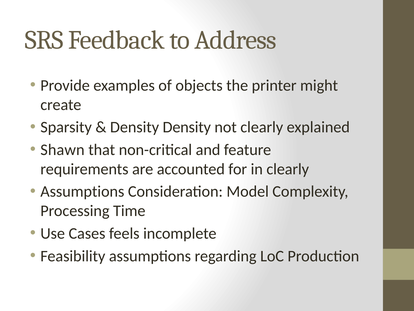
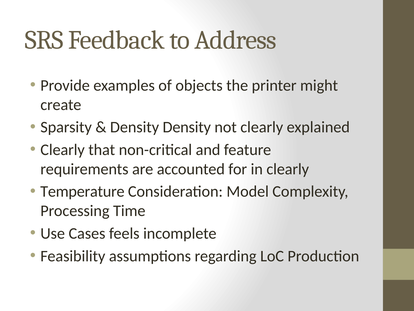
Shawn at (62, 150): Shawn -> Clearly
Assumptions at (82, 191): Assumptions -> Temperature
